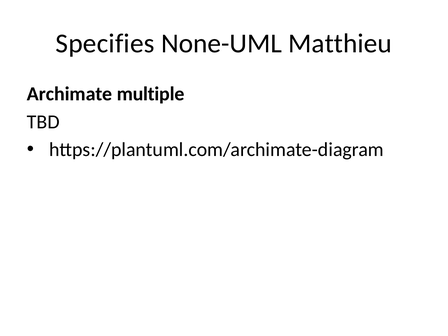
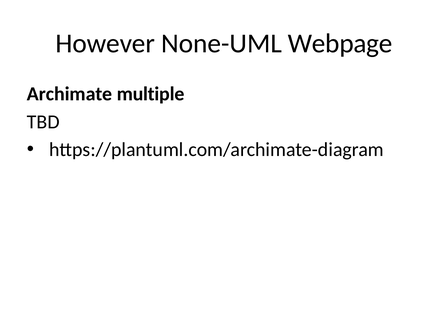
Specifies: Specifies -> However
Matthieu: Matthieu -> Webpage
